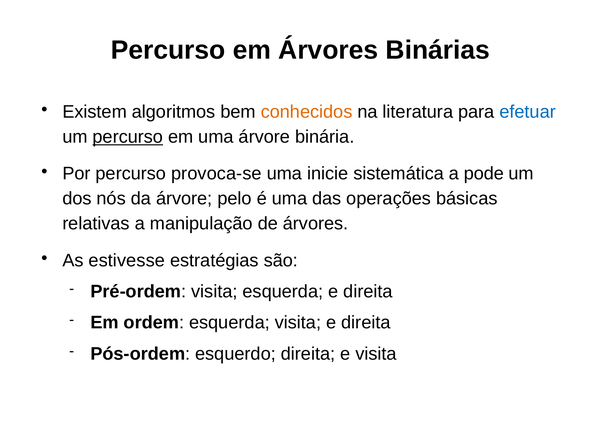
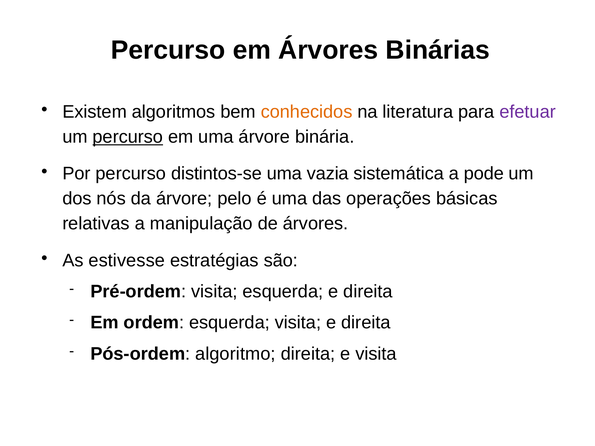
efetuar colour: blue -> purple
provoca-se: provoca-se -> distintos-se
inicie: inicie -> vazia
esquerdo: esquerdo -> algoritmo
